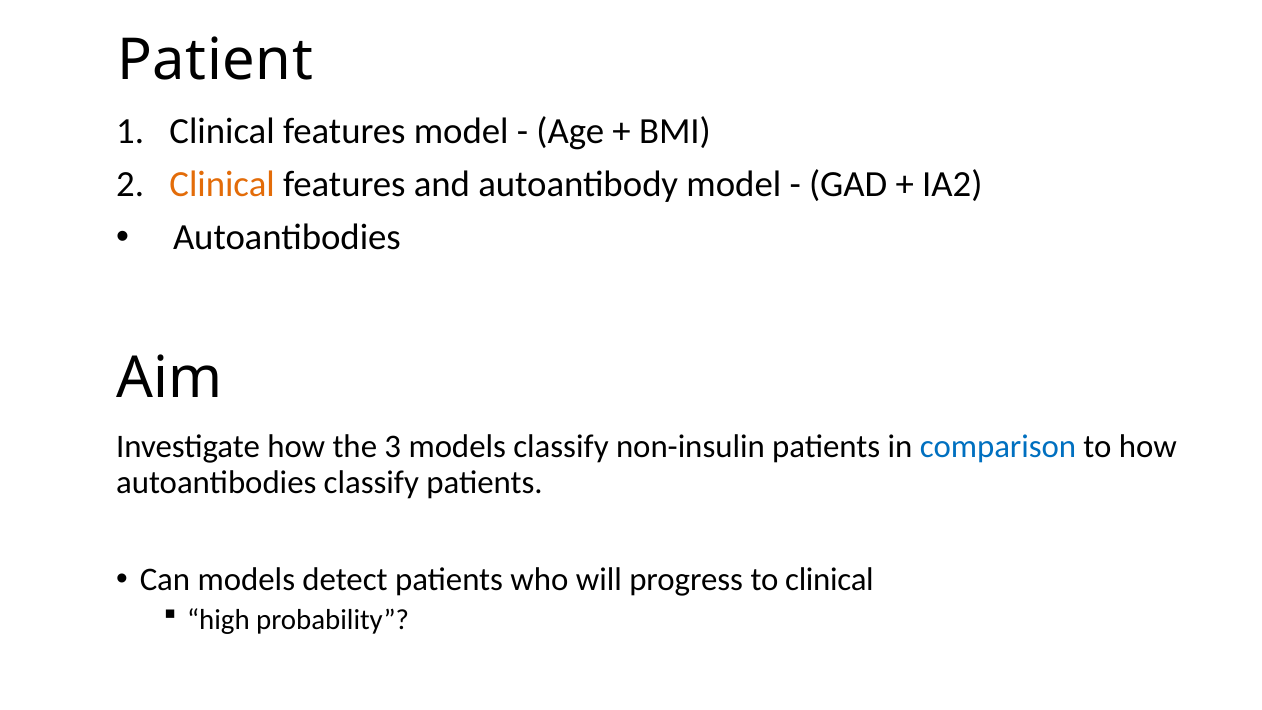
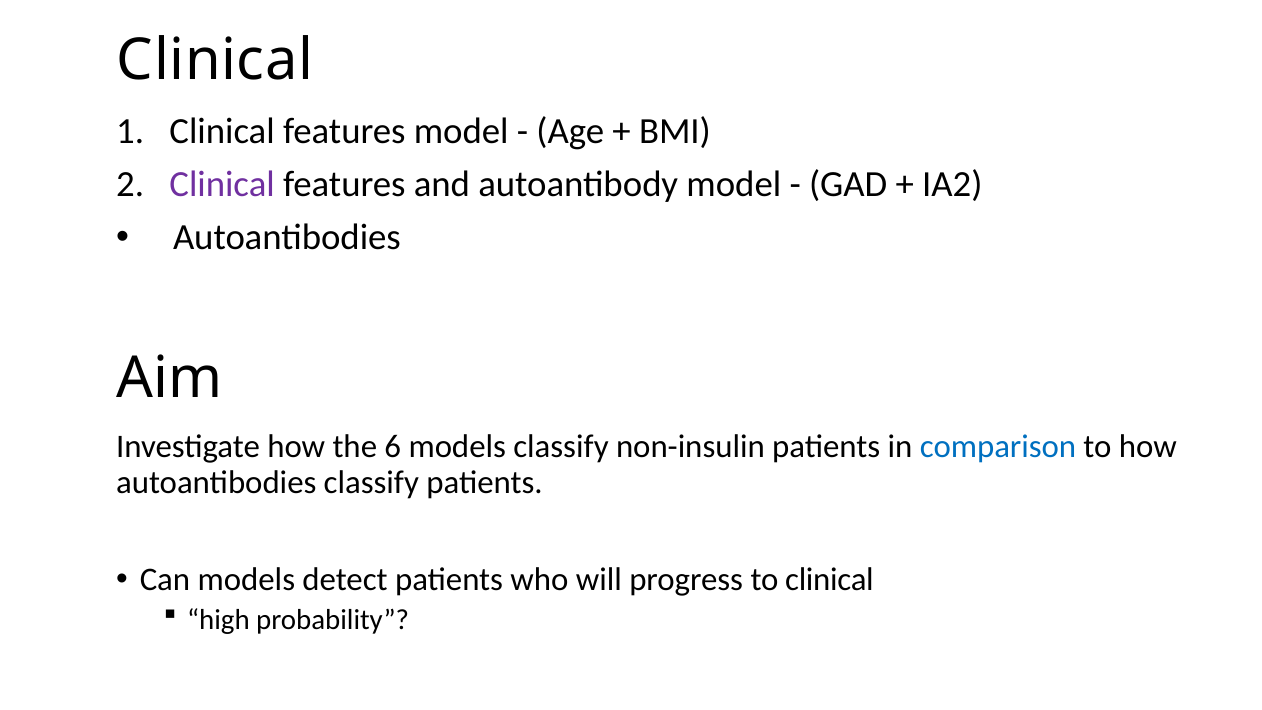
Patient at (215, 61): Patient -> Clinical
Clinical at (222, 185) colour: orange -> purple
3: 3 -> 6
